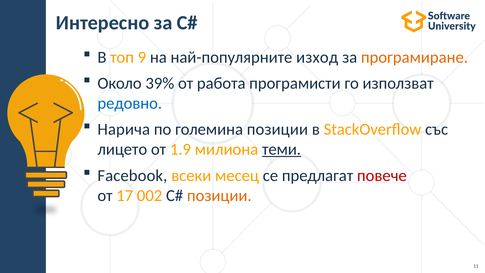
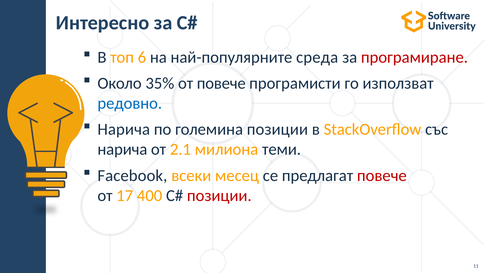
9: 9 -> 6
изход: изход -> среда
програмиране colour: orange -> red
39%: 39% -> 35%
от работа: работа -> повече
лицето at (122, 149): лицето -> нарича
1.9: 1.9 -> 2.1
теми underline: present -> none
002: 002 -> 400
позиции at (219, 195) colour: orange -> red
